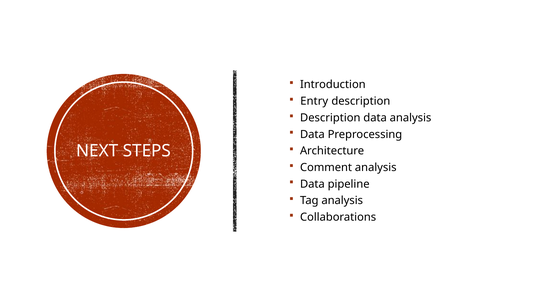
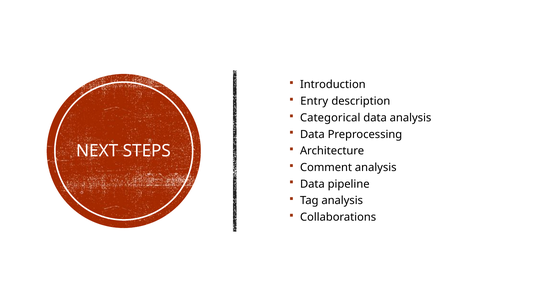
Description at (330, 118): Description -> Categorical
